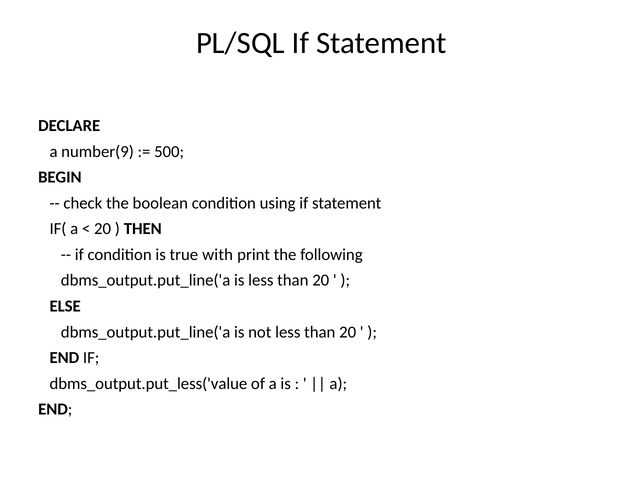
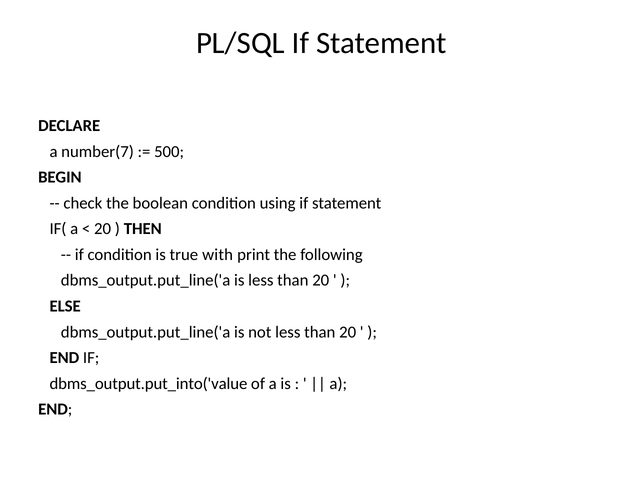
number(9: number(9 -> number(7
dbms_output.put_less('value: dbms_output.put_less('value -> dbms_output.put_into('value
